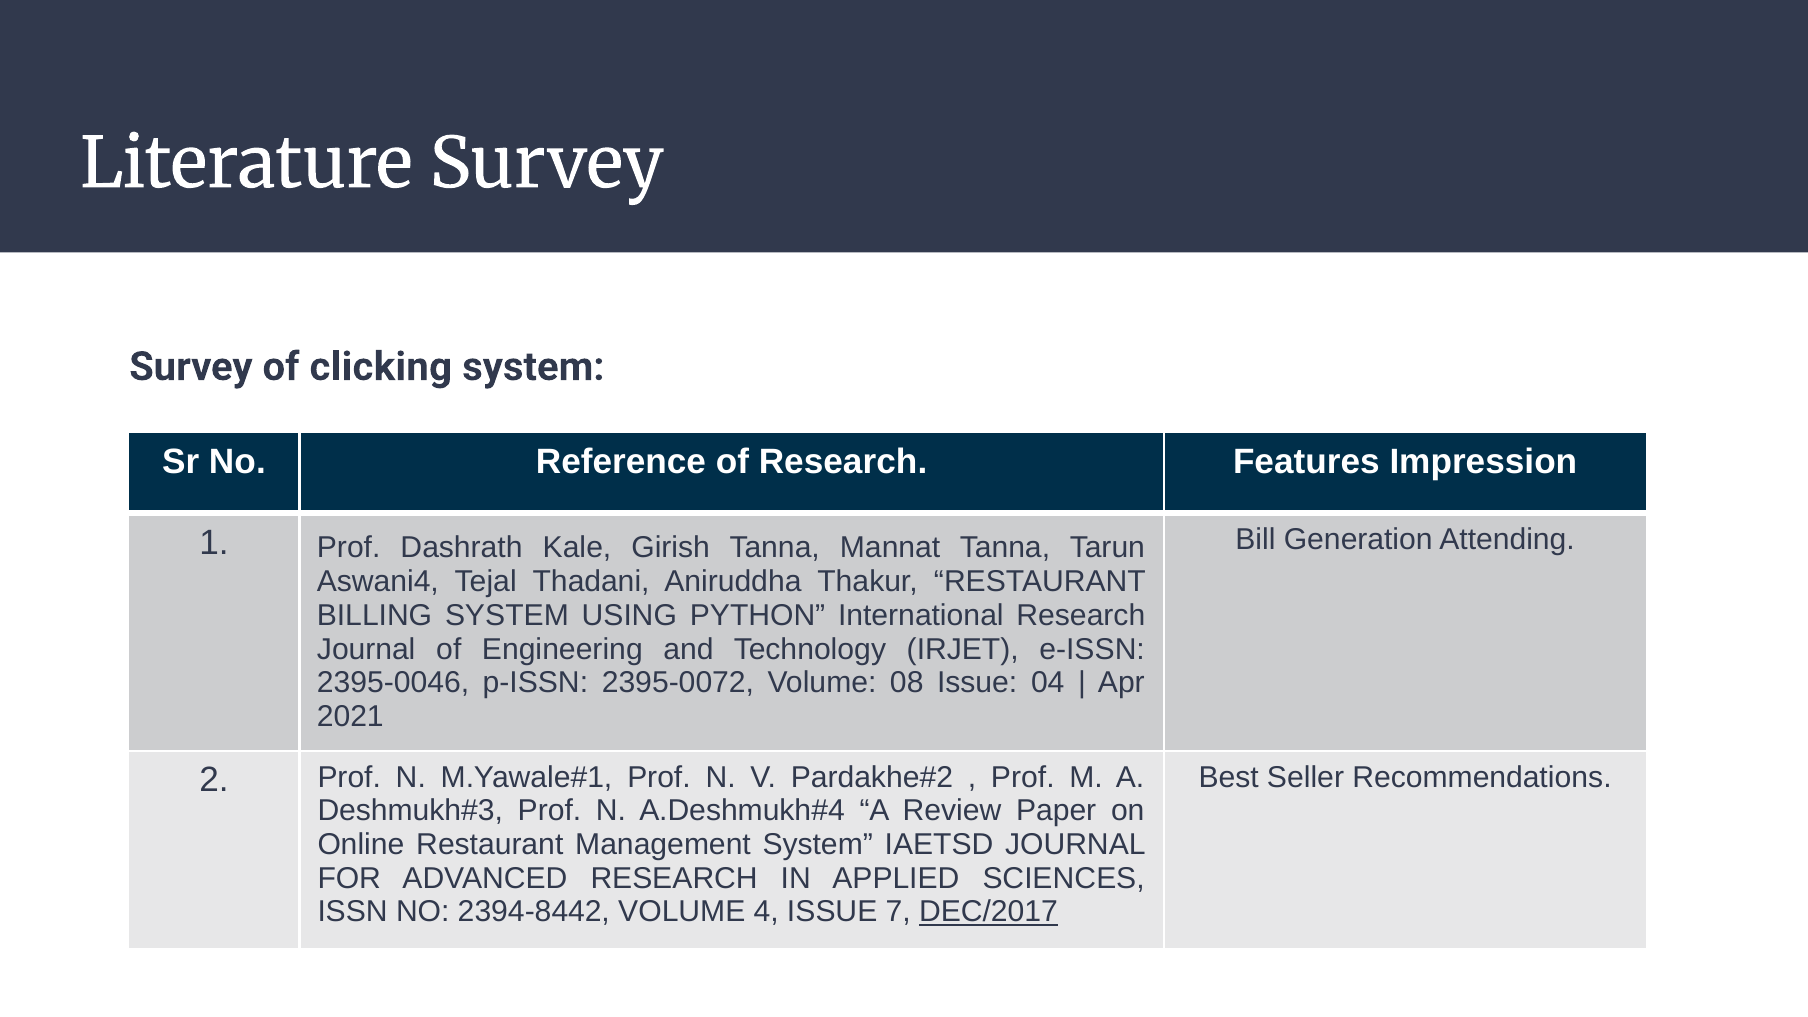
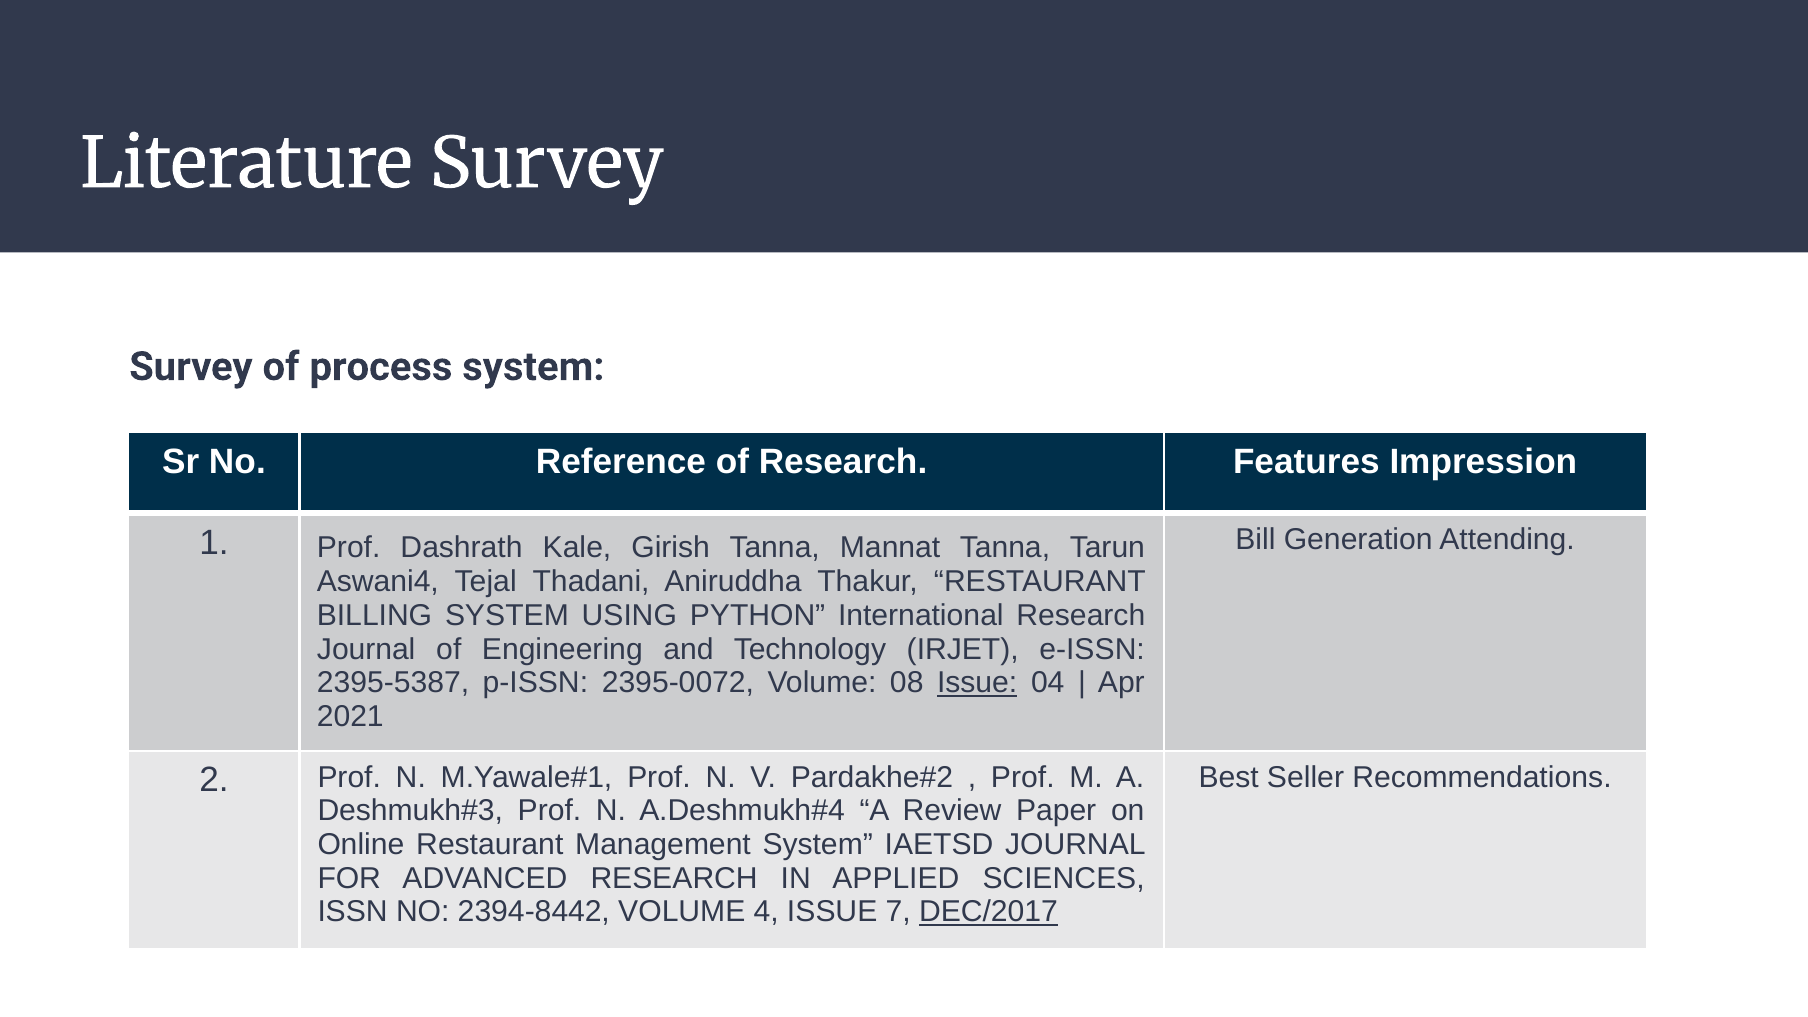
clicking: clicking -> process
2395-0046: 2395-0046 -> 2395-5387
Issue at (977, 683) underline: none -> present
